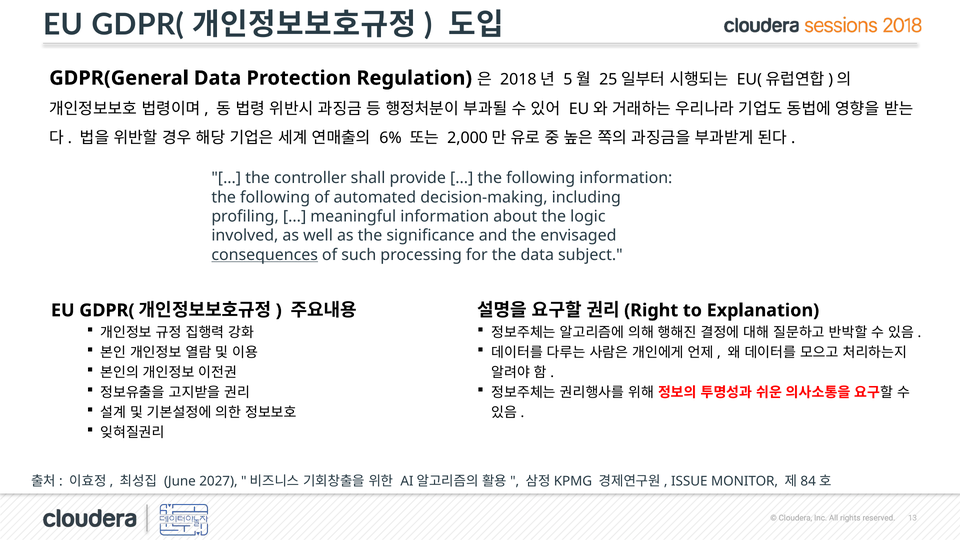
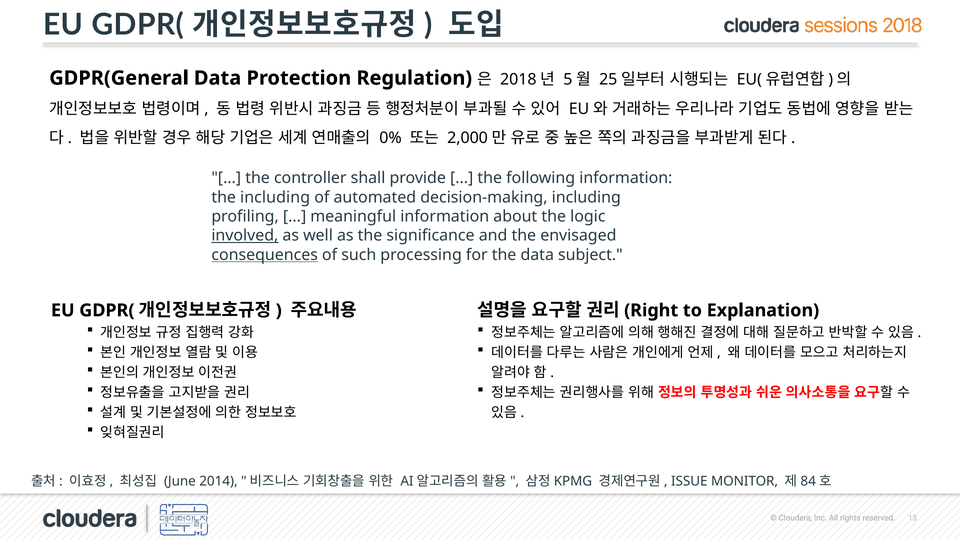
6%: 6% -> 0%
following at (275, 197): following -> including
involved underline: none -> present
2027: 2027 -> 2014
